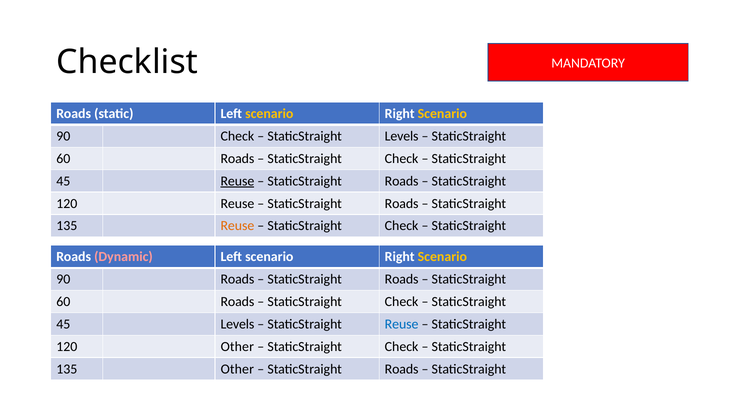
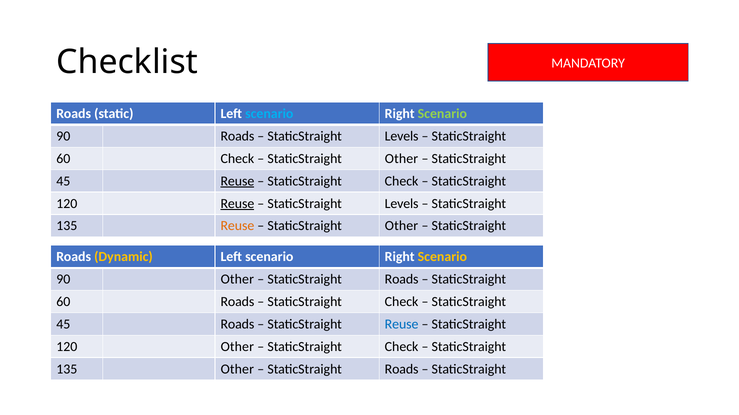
scenario at (269, 114) colour: yellow -> light blue
Scenario at (442, 114) colour: yellow -> light green
90 Check: Check -> Roads
Roads at (237, 159): Roads -> Check
Check at (402, 159): Check -> Other
Roads at (402, 181): Roads -> Check
Reuse at (237, 204) underline: none -> present
Roads at (402, 204): Roads -> Levels
Check at (402, 226): Check -> Other
Dynamic colour: pink -> yellow
90 Roads: Roads -> Other
45 Levels: Levels -> Roads
